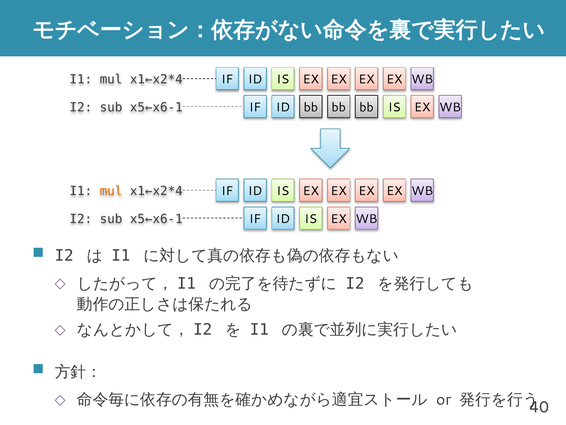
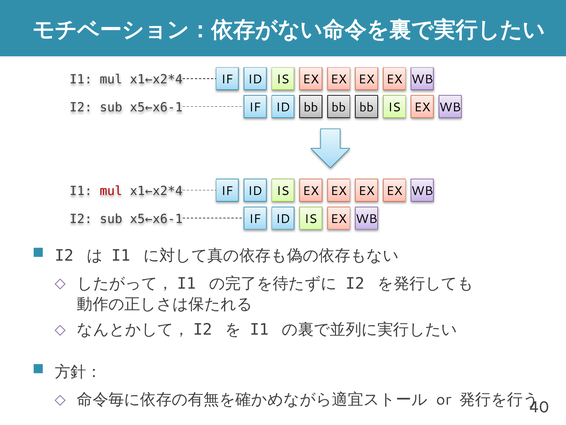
mul at (111, 191) colour: orange -> red
